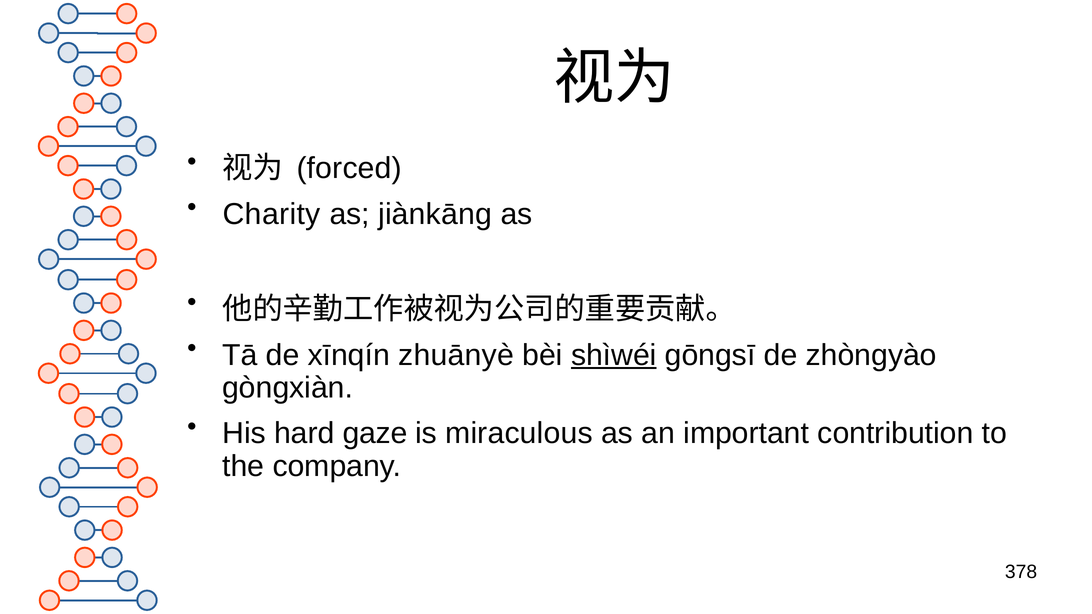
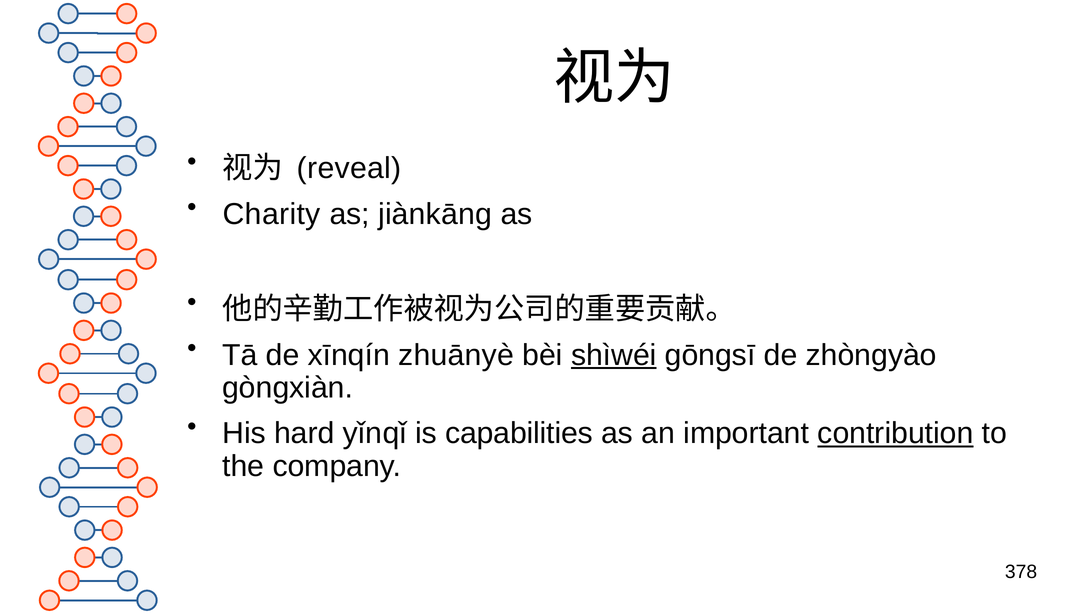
forced: forced -> reveal
gaze: gaze -> yǐnqǐ
miraculous: miraculous -> capabilities
contribution underline: none -> present
